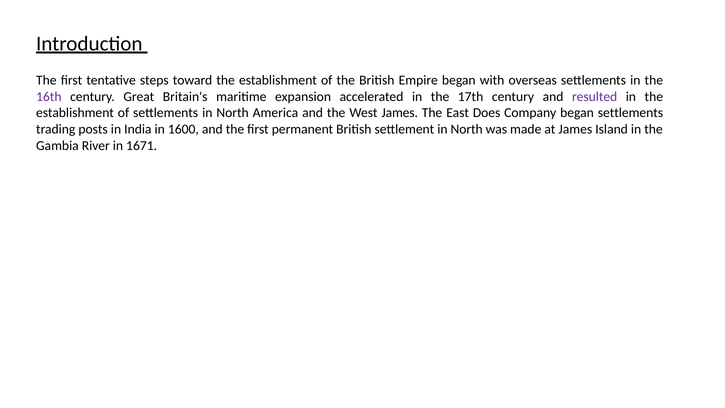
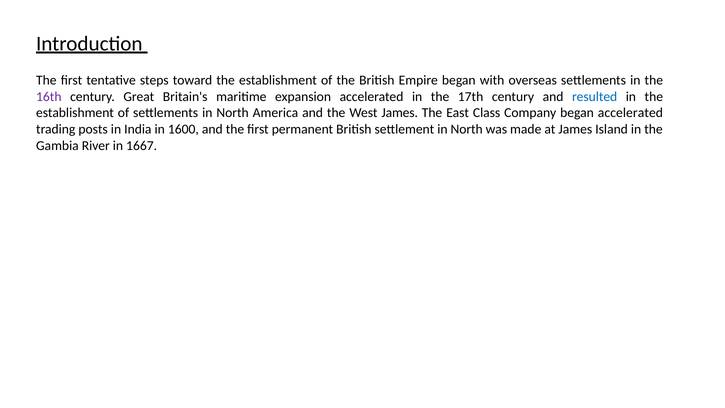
resulted colour: purple -> blue
Does: Does -> Class
began settlements: settlements -> accelerated
1671: 1671 -> 1667
